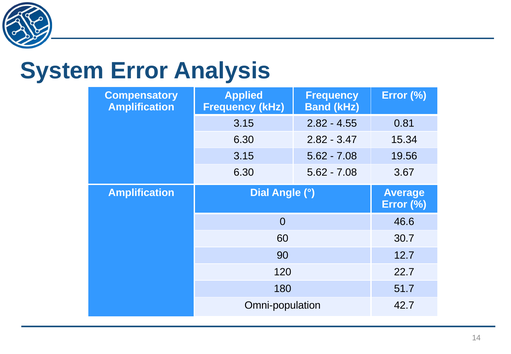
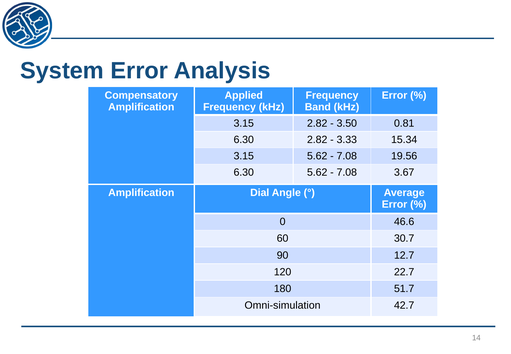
4.55: 4.55 -> 3.50
3.47: 3.47 -> 3.33
Omni-population: Omni-population -> Omni-simulation
